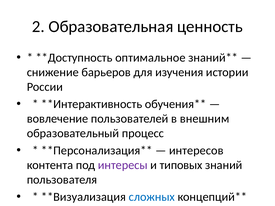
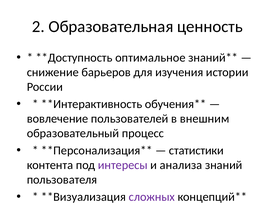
интересов: интересов -> статистики
типовых: типовых -> анализа
сложных colour: blue -> purple
